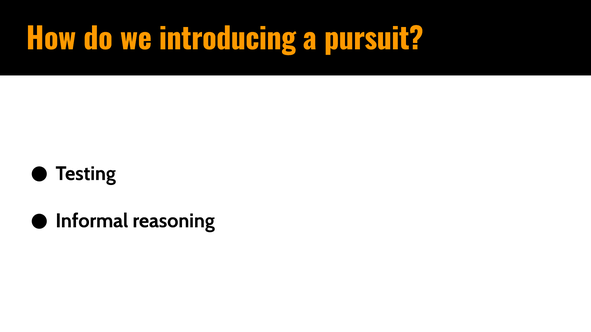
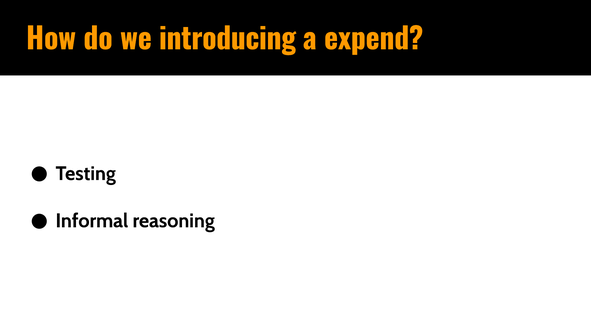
pursuit: pursuit -> expend
